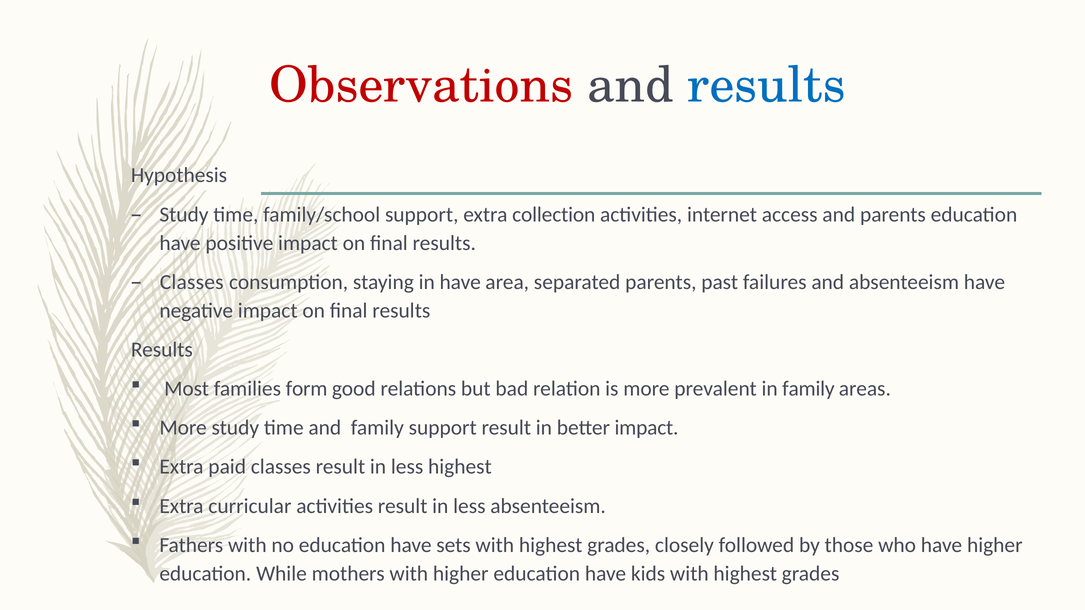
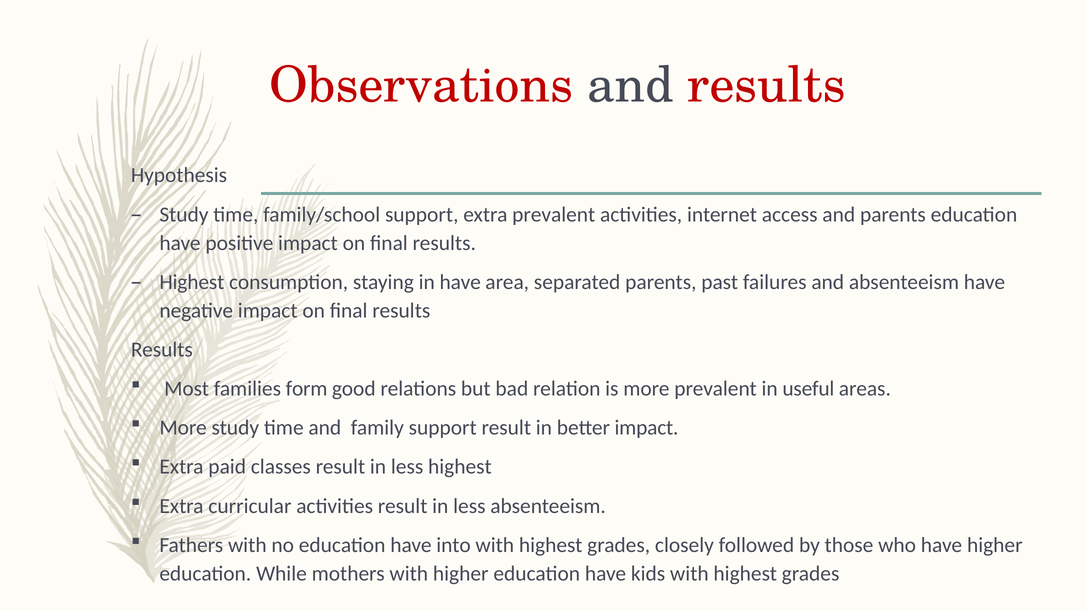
results at (767, 86) colour: blue -> red
extra collection: collection -> prevalent
Classes at (192, 282): Classes -> Highest
in family: family -> useful
sets: sets -> into
